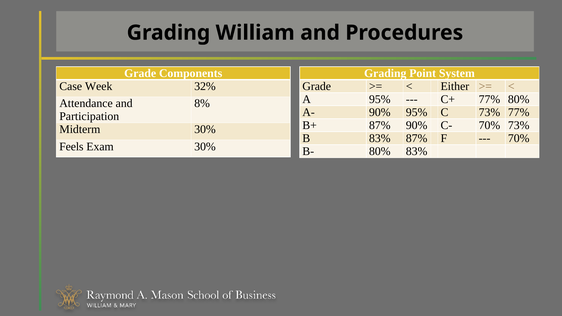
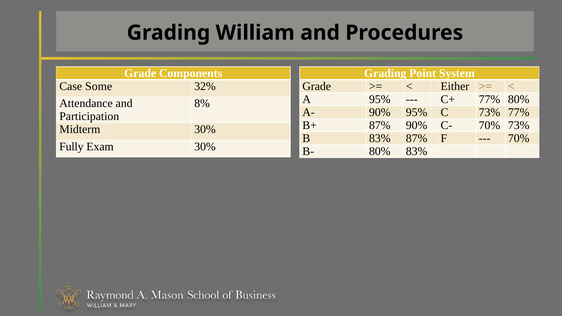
Week: Week -> Some
Feels: Feels -> Fully
